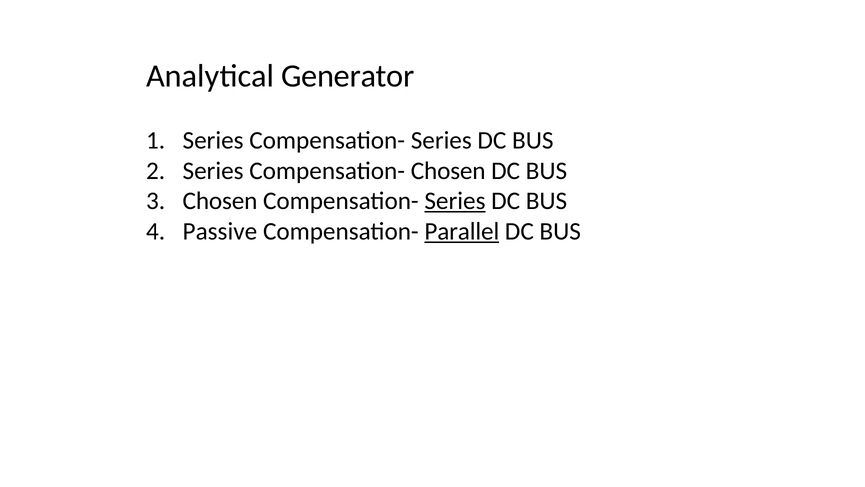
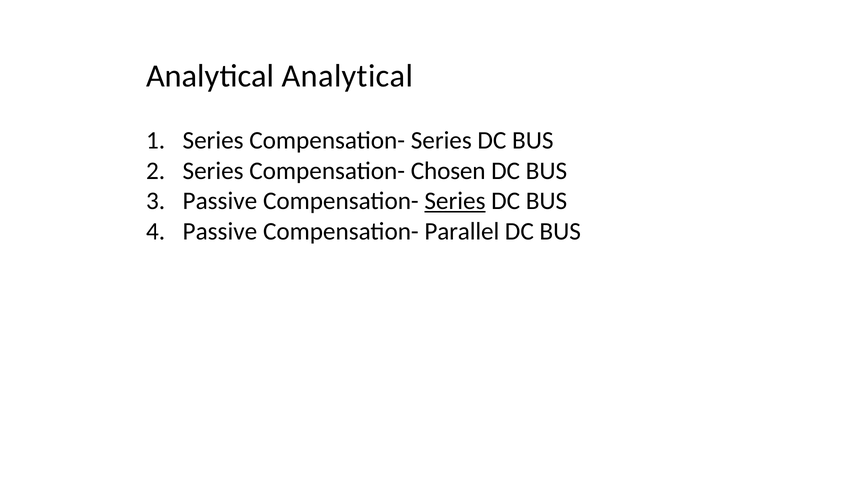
Analytical Generator: Generator -> Analytical
Chosen at (220, 201): Chosen -> Passive
Parallel underline: present -> none
